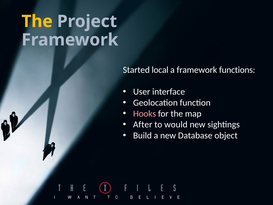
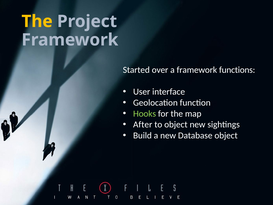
local: local -> over
Hooks colour: pink -> light green
to would: would -> object
